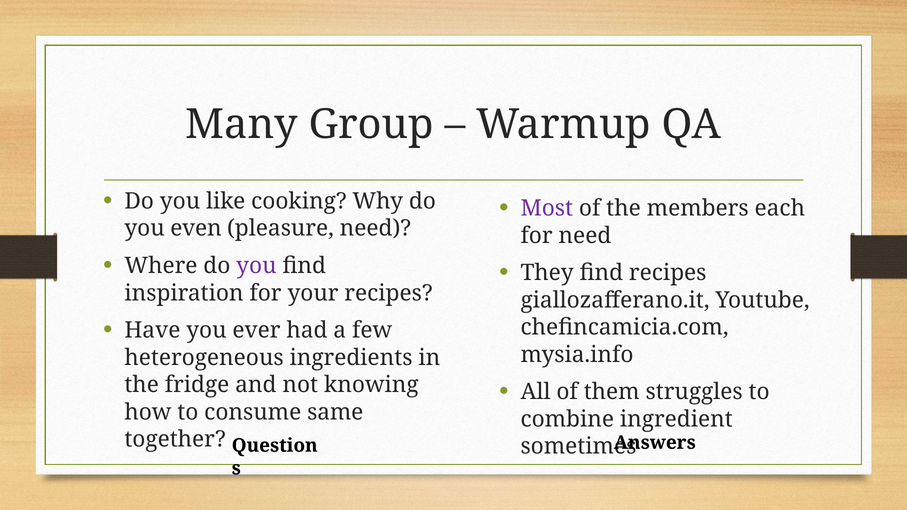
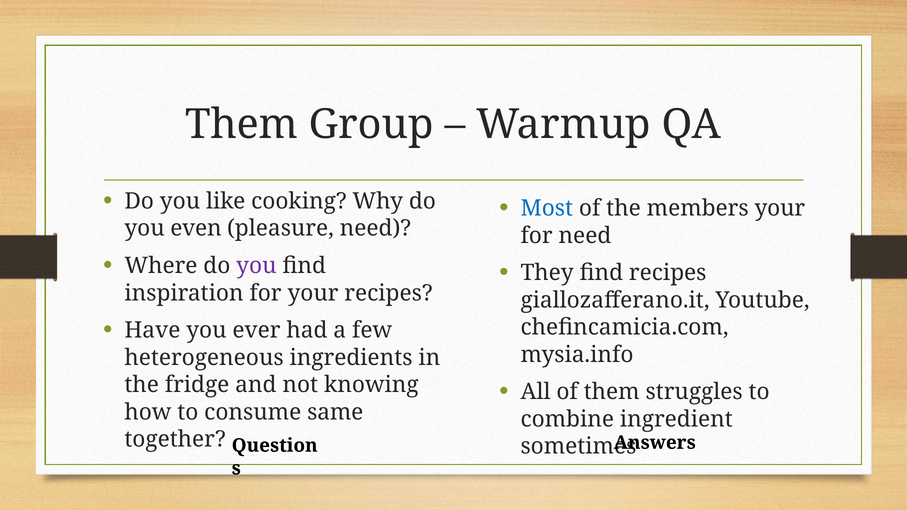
Many at (242, 124): Many -> Them
Most colour: purple -> blue
members each: each -> your
